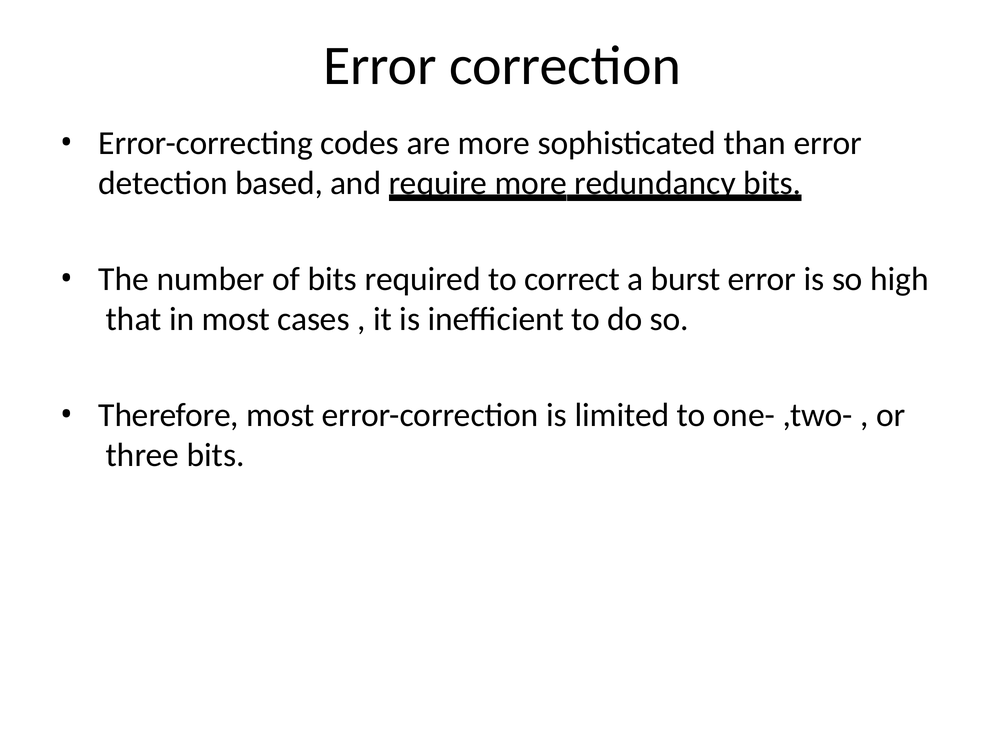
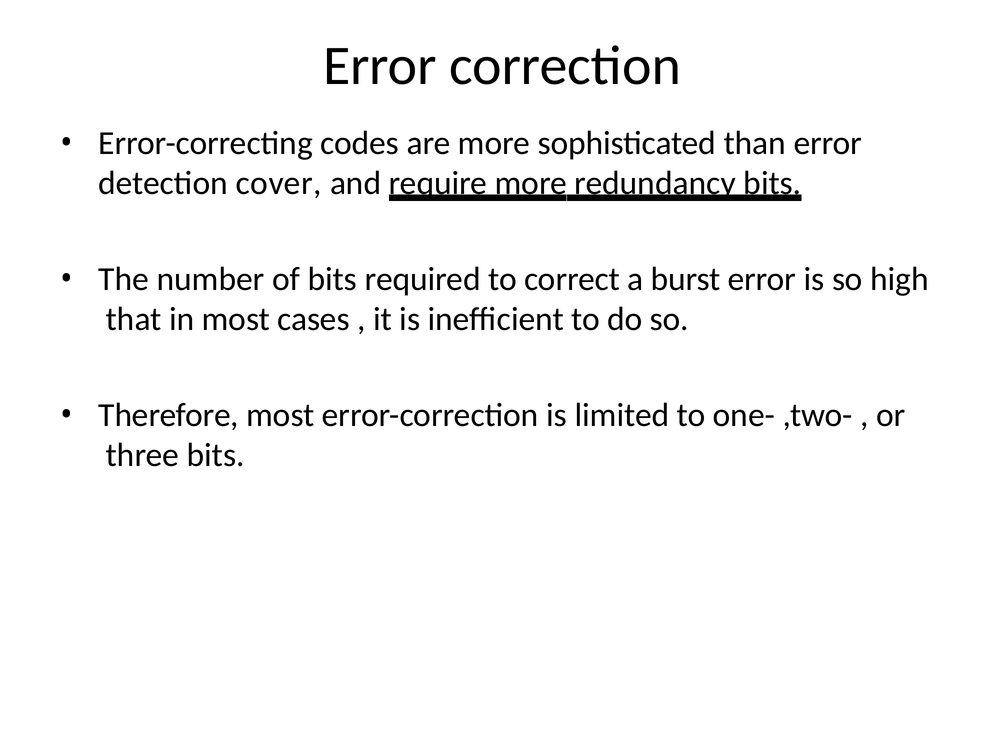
based: based -> cover
